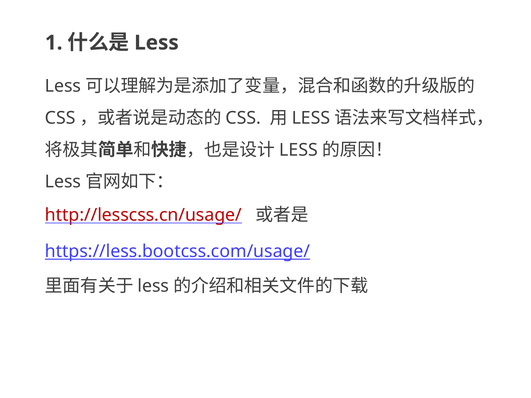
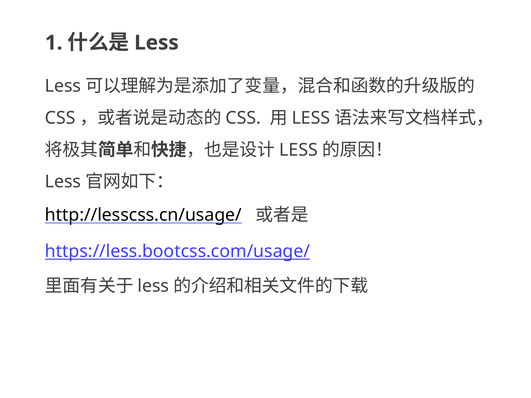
http://lesscss.cn/usage/ colour: red -> black
